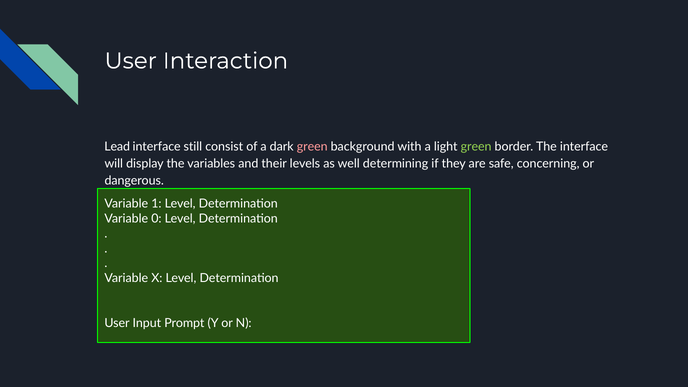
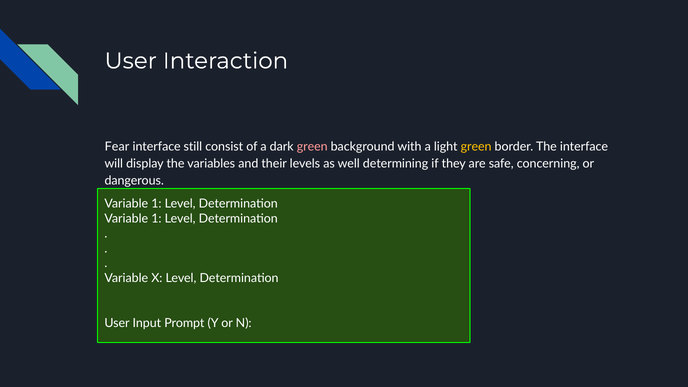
Lead: Lead -> Fear
green at (476, 147) colour: light green -> yellow
0 at (156, 219): 0 -> 1
